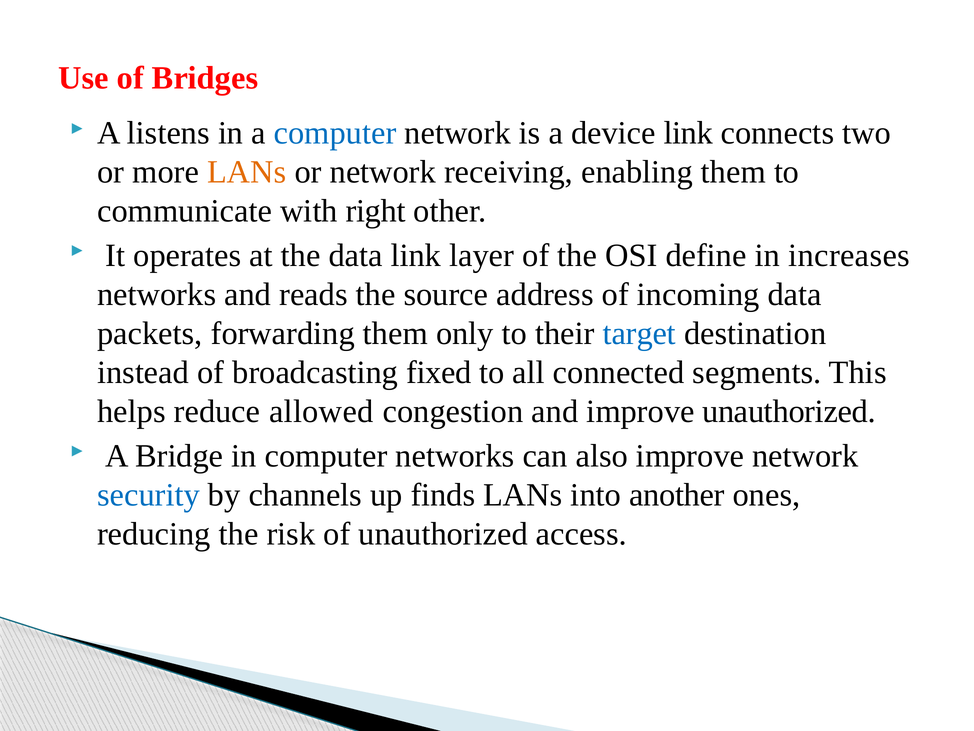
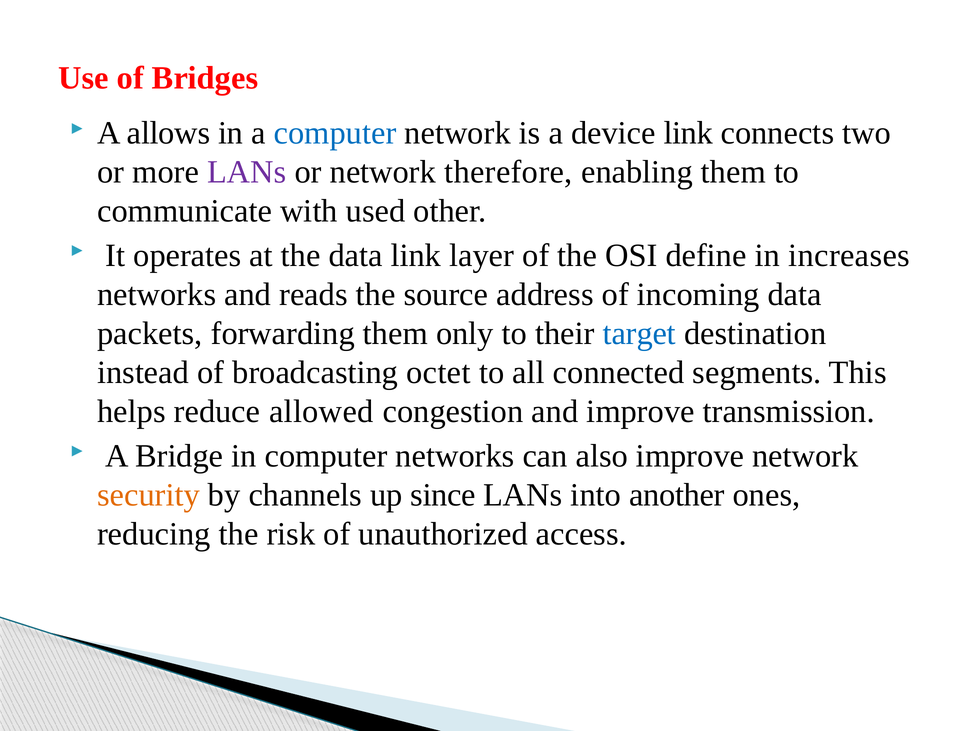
listens: listens -> allows
LANs at (247, 172) colour: orange -> purple
receiving: receiving -> therefore
right: right -> used
fixed: fixed -> octet
improve unauthorized: unauthorized -> transmission
security colour: blue -> orange
finds: finds -> since
